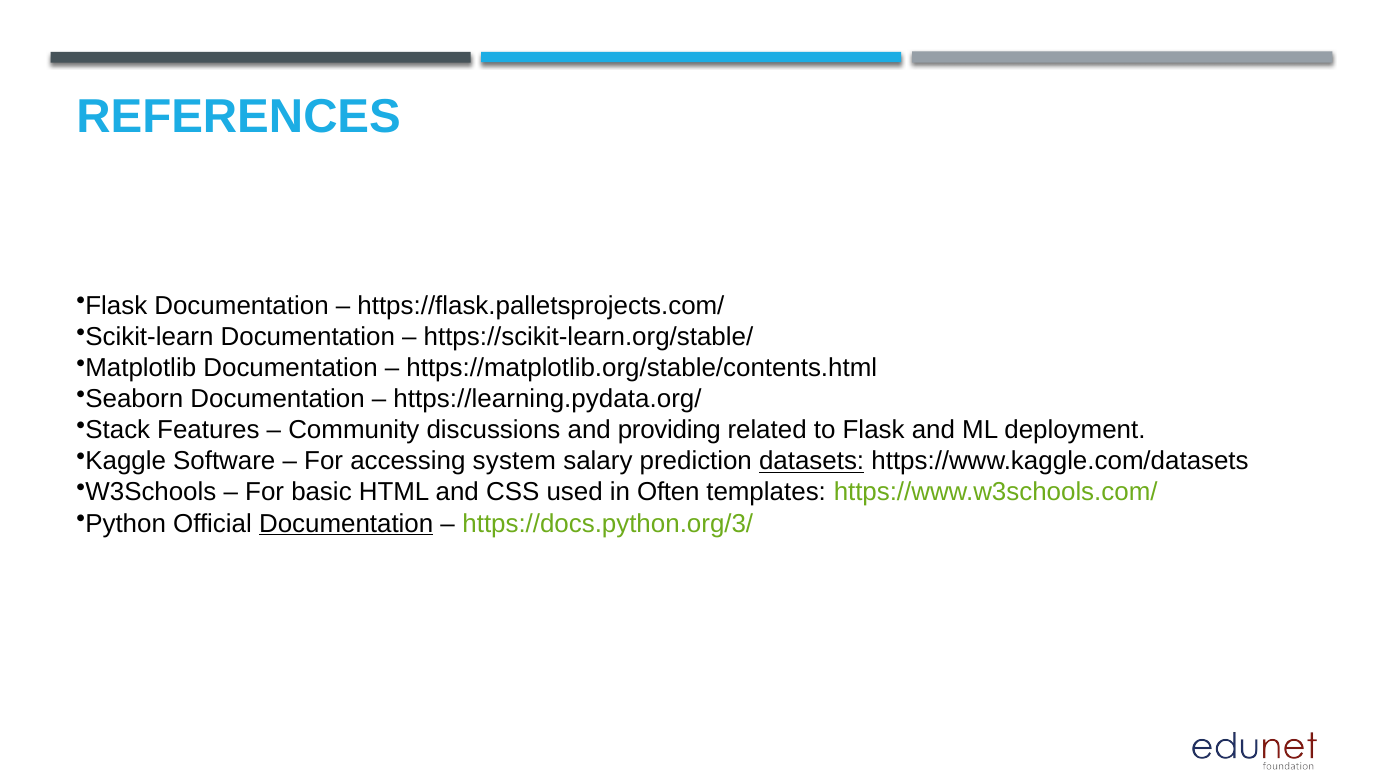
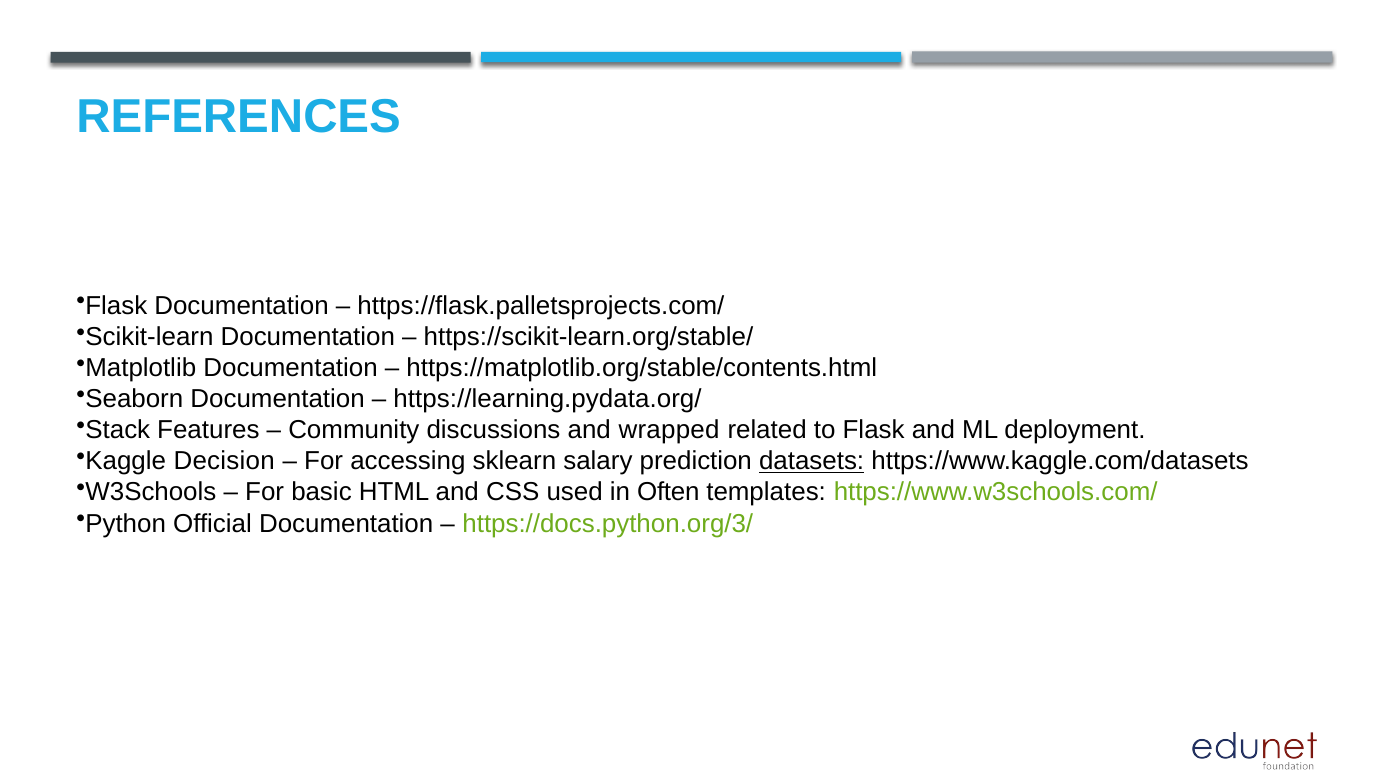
providing: providing -> wrapped
Software: Software -> Decision
system: system -> sklearn
Documentation at (346, 523) underline: present -> none
